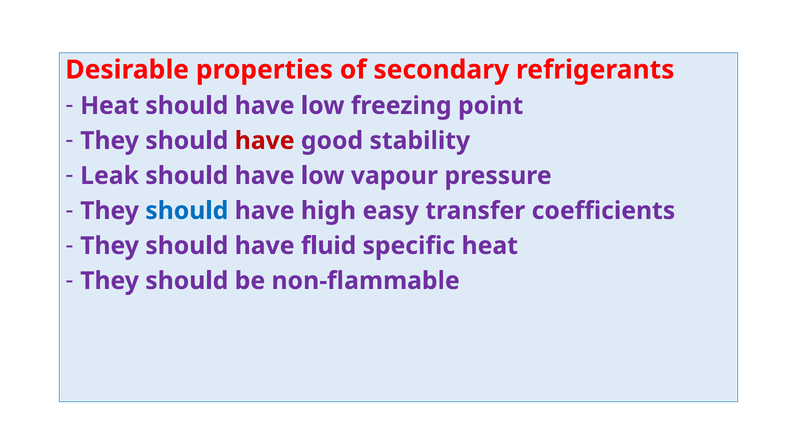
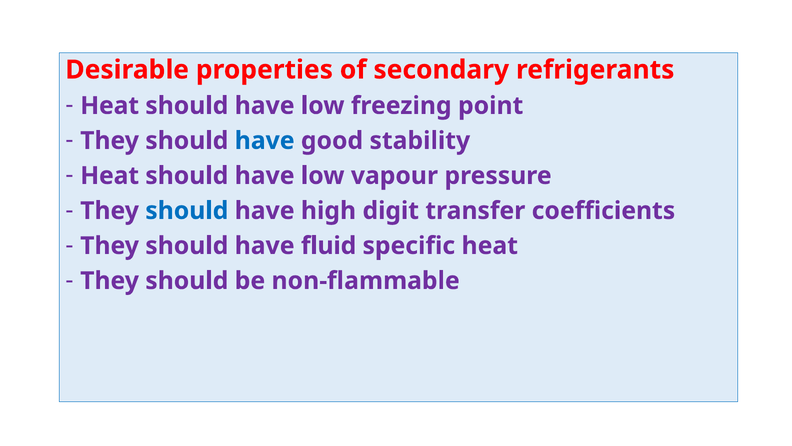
have at (265, 141) colour: red -> blue
Leak at (110, 176): Leak -> Heat
easy: easy -> digit
